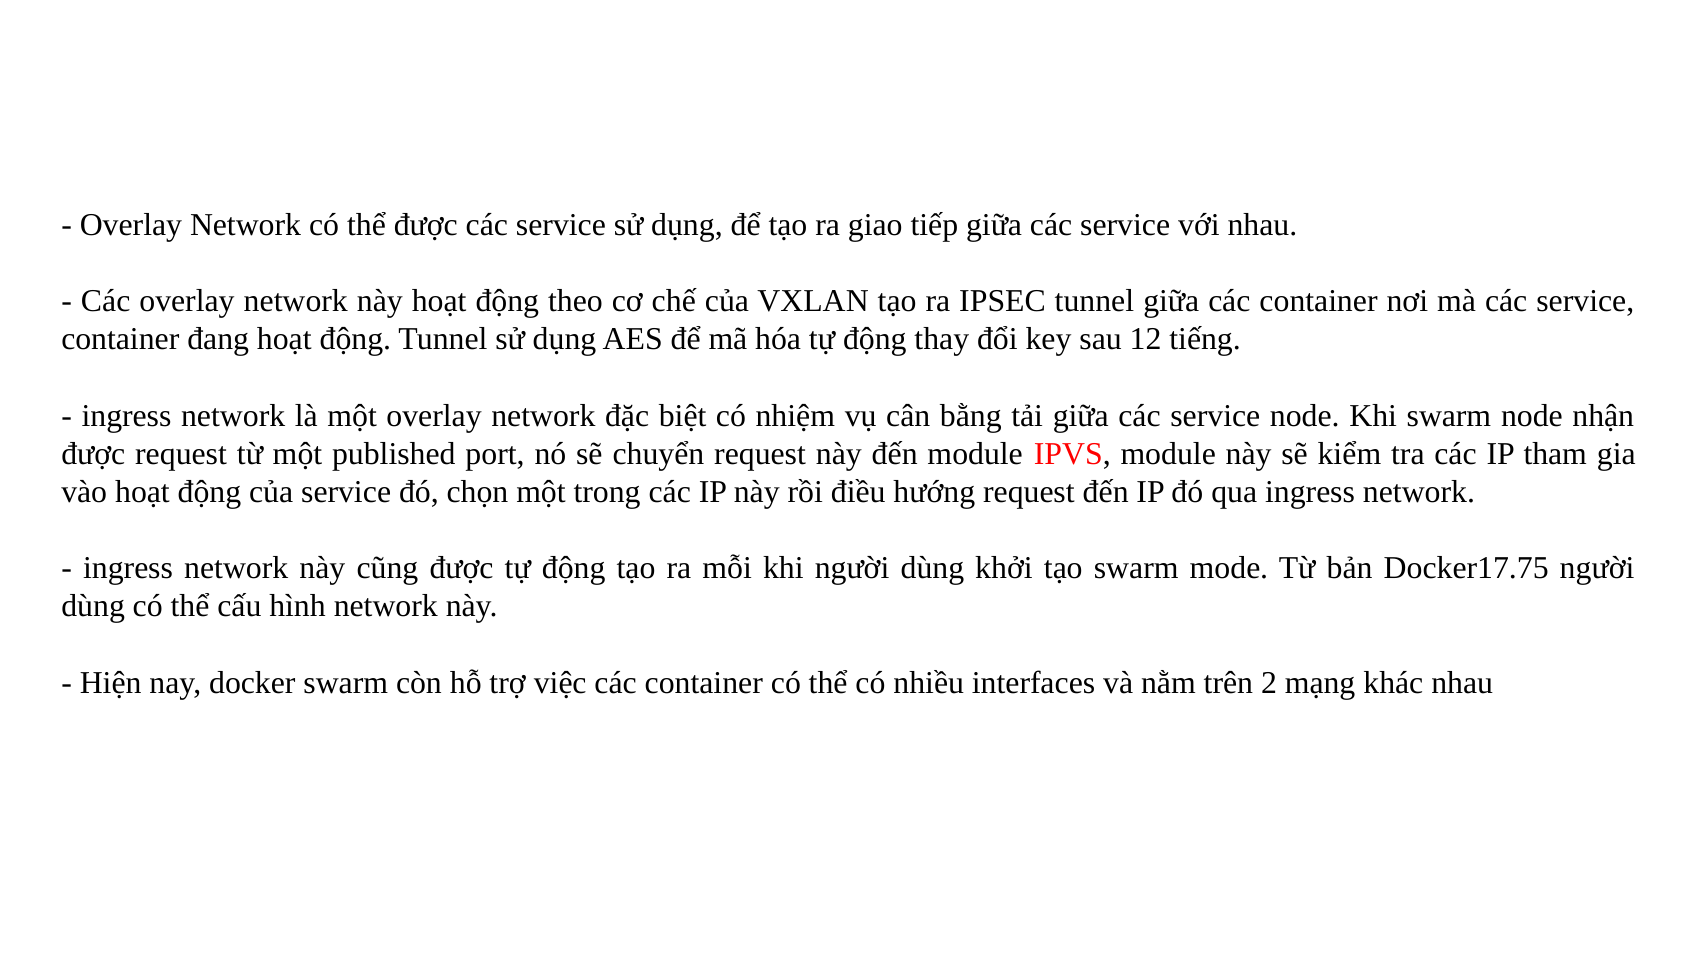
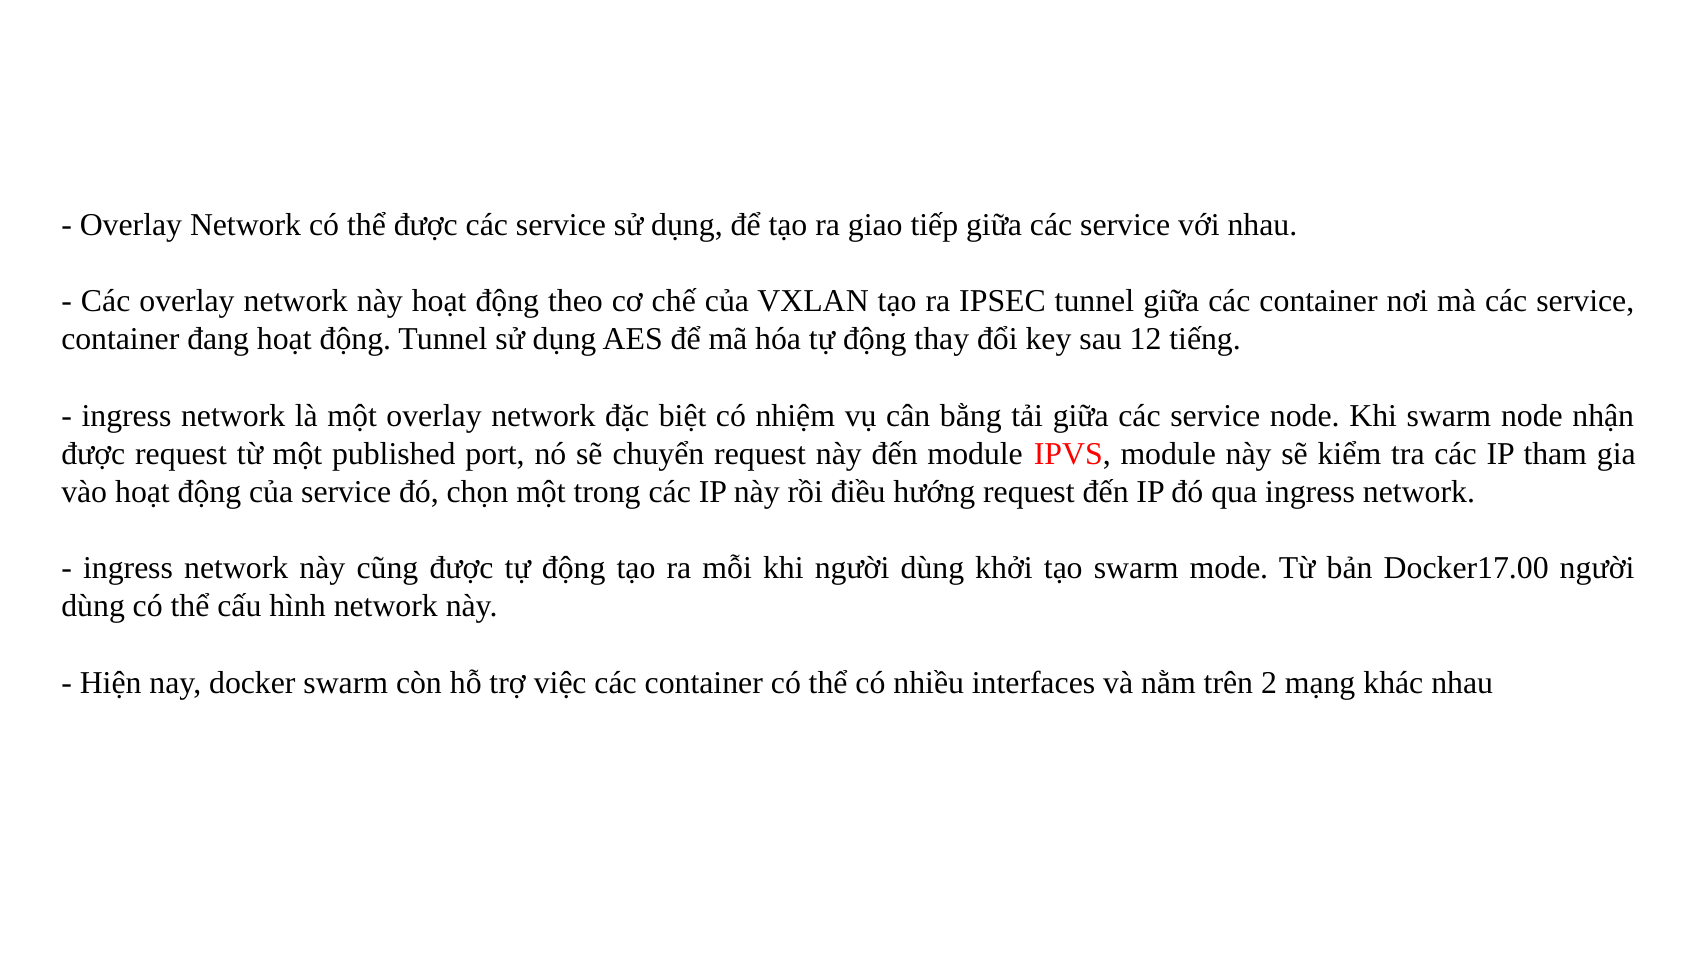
Docker17.75: Docker17.75 -> Docker17.00
